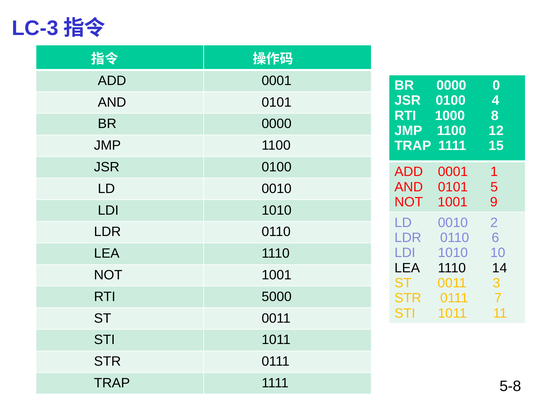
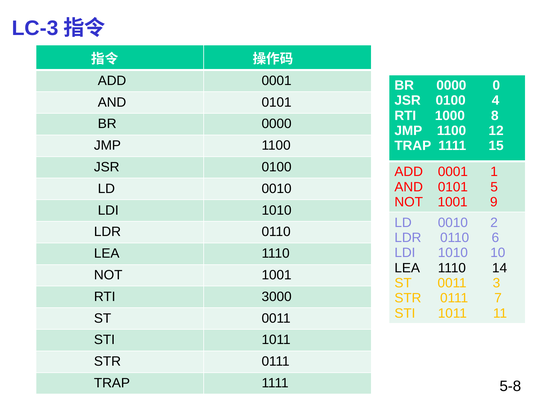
5000: 5000 -> 3000
